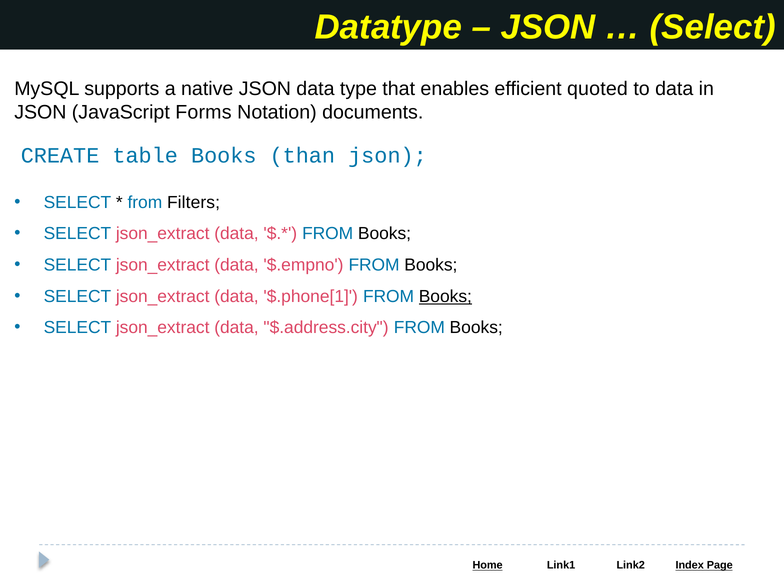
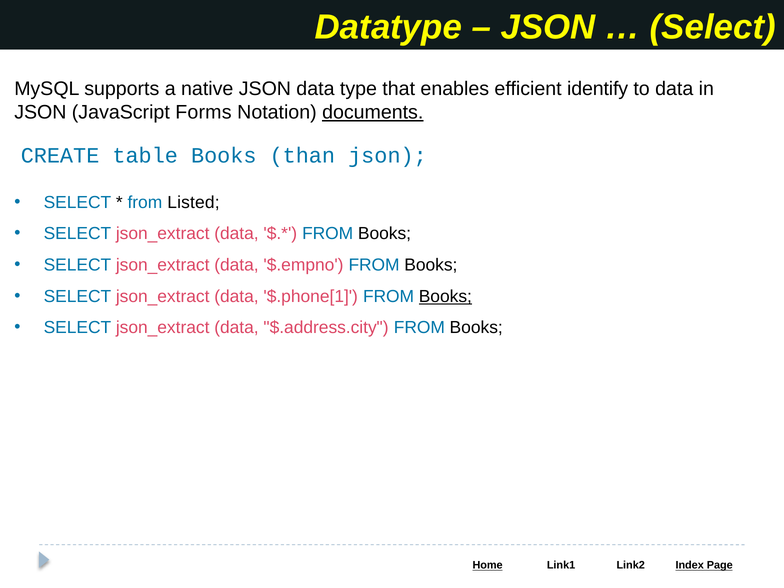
quoted: quoted -> identify
documents underline: none -> present
Filters: Filters -> Listed
